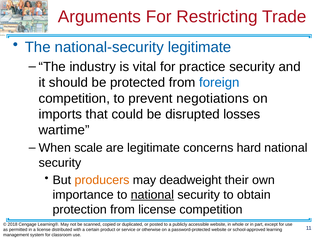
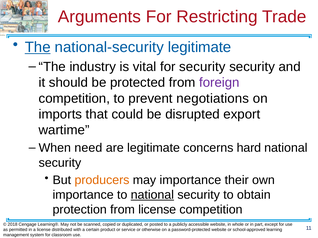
The underline: none -> present
for practice: practice -> security
foreign colour: blue -> purple
losses: losses -> export
scale: scale -> need
may deadweight: deadweight -> importance
